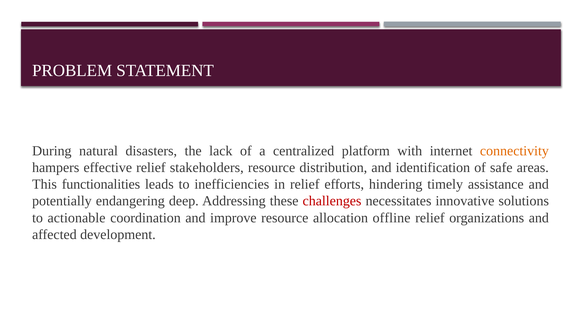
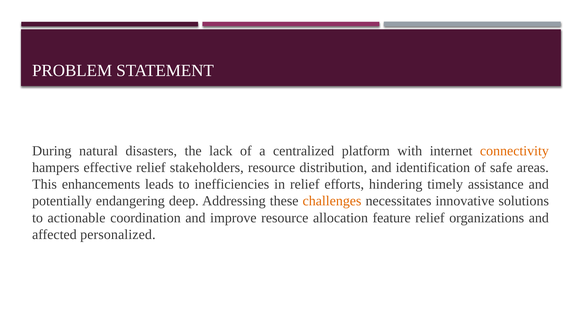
functionalities: functionalities -> enhancements
challenges colour: red -> orange
offline: offline -> feature
development: development -> personalized
